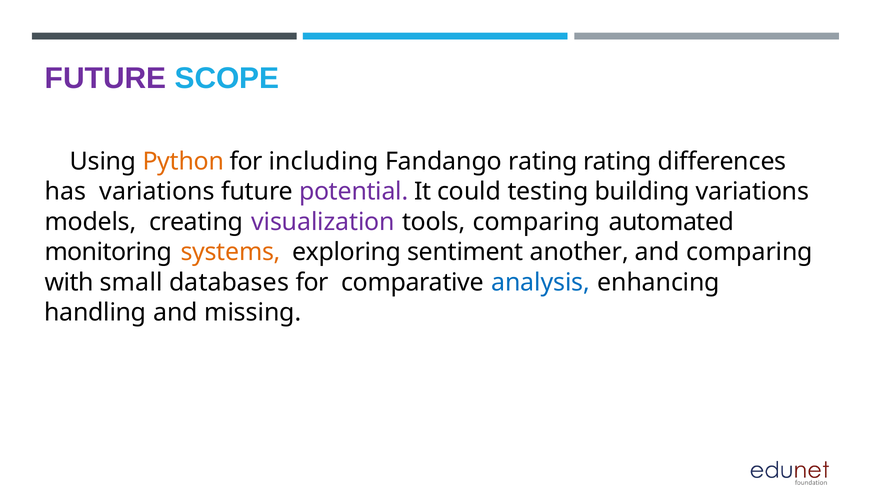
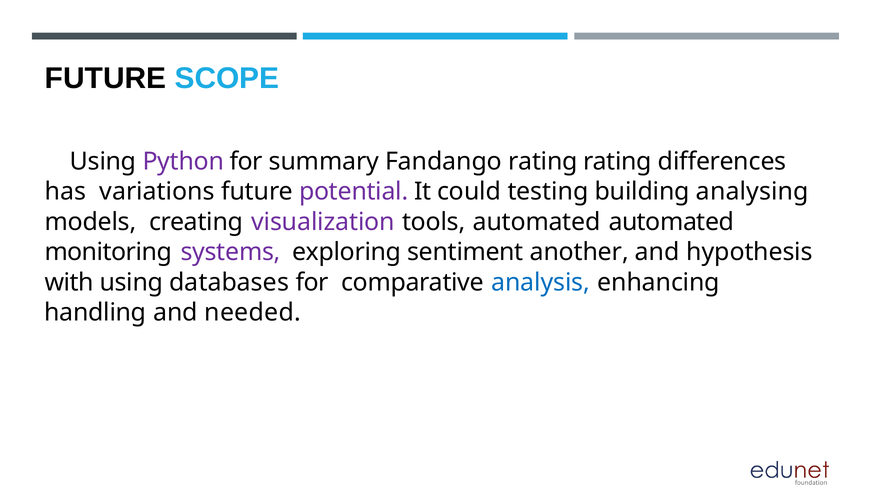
FUTURE at (106, 78) colour: purple -> black
Python colour: orange -> purple
including: including -> summary
building variations: variations -> analysing
tools comparing: comparing -> automated
systems colour: orange -> purple
and comparing: comparing -> hypothesis
with small: small -> using
missing: missing -> needed
